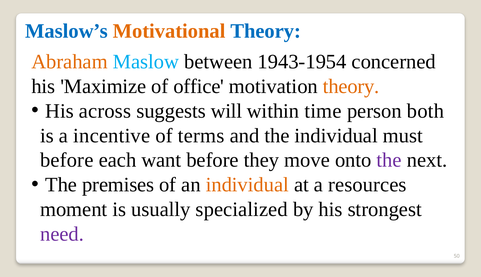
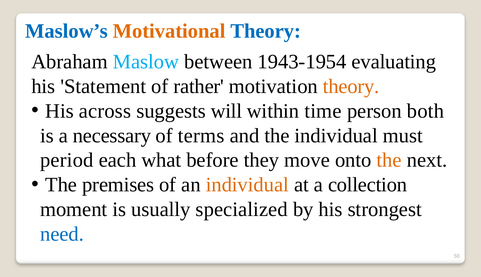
Abraham colour: orange -> black
concerned: concerned -> evaluating
Maximize: Maximize -> Statement
office: office -> rather
incentive: incentive -> necessary
before at (67, 160): before -> period
want: want -> what
the at (389, 160) colour: purple -> orange
resources: resources -> collection
need colour: purple -> blue
